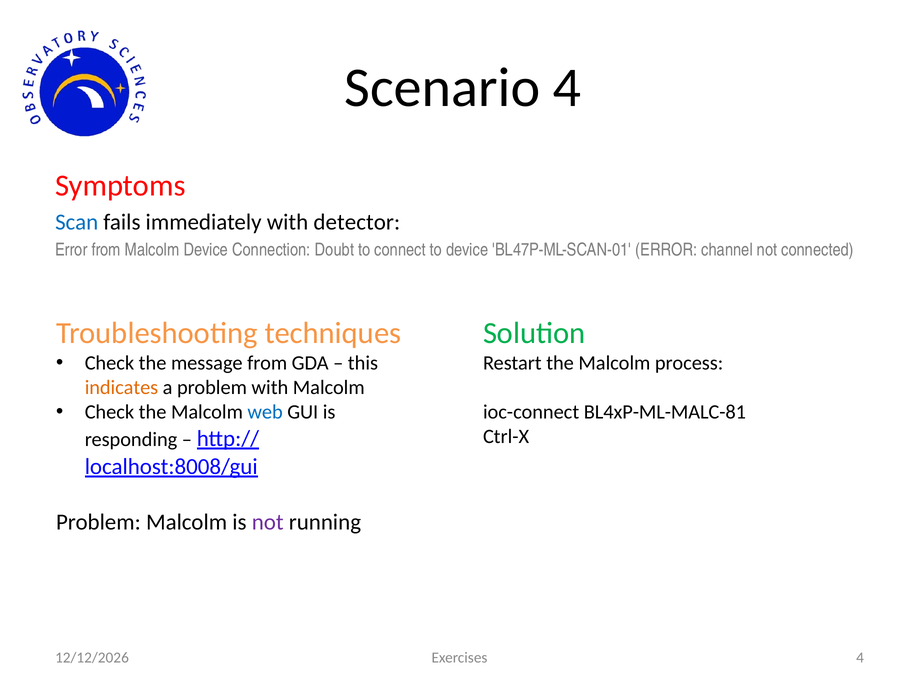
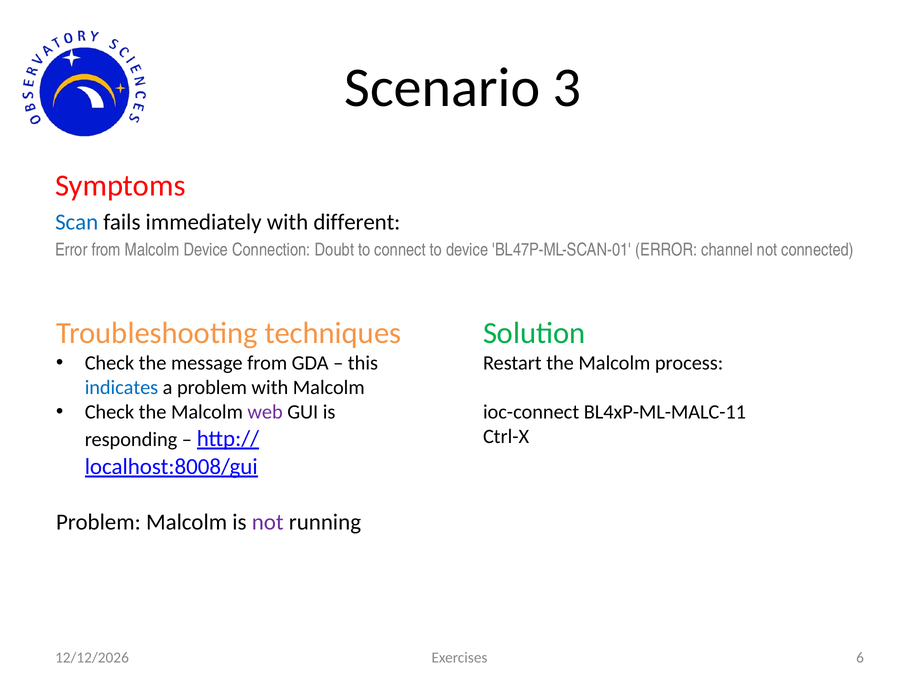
Scenario 4: 4 -> 3
detector: detector -> different
indicates colour: orange -> blue
web colour: blue -> purple
BL4xP-ML-MALC-81: BL4xP-ML-MALC-81 -> BL4xP-ML-MALC-11
Exercises 4: 4 -> 6
